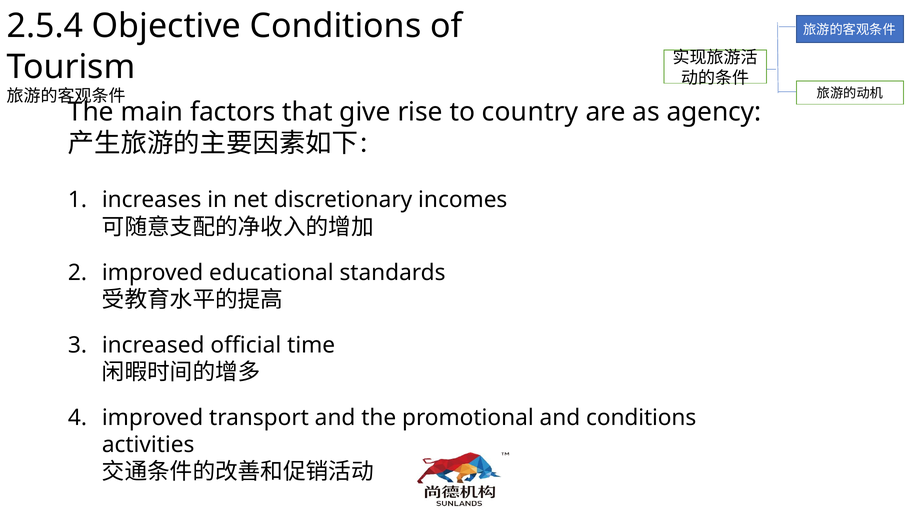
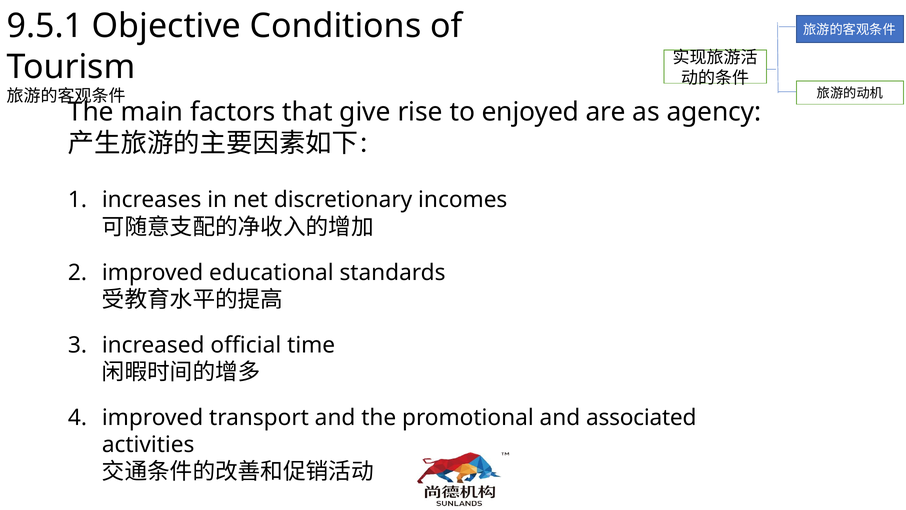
2.5.4: 2.5.4 -> 9.5.1
country: country -> enjoyed
and conditions: conditions -> associated
